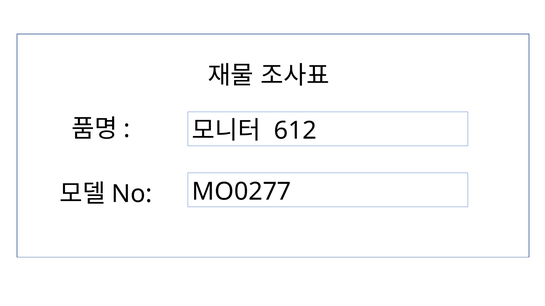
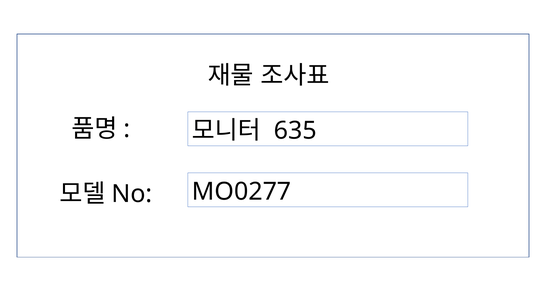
612: 612 -> 635
